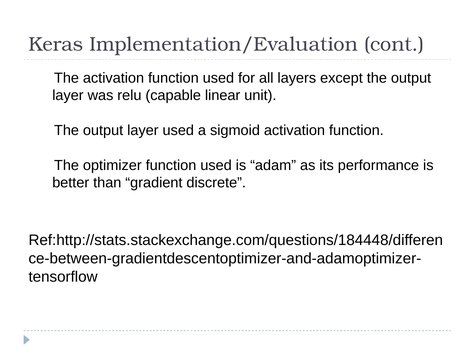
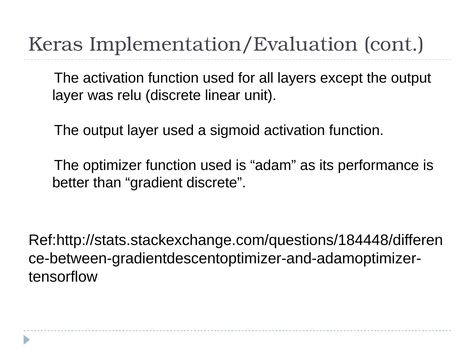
relu capable: capable -> discrete
